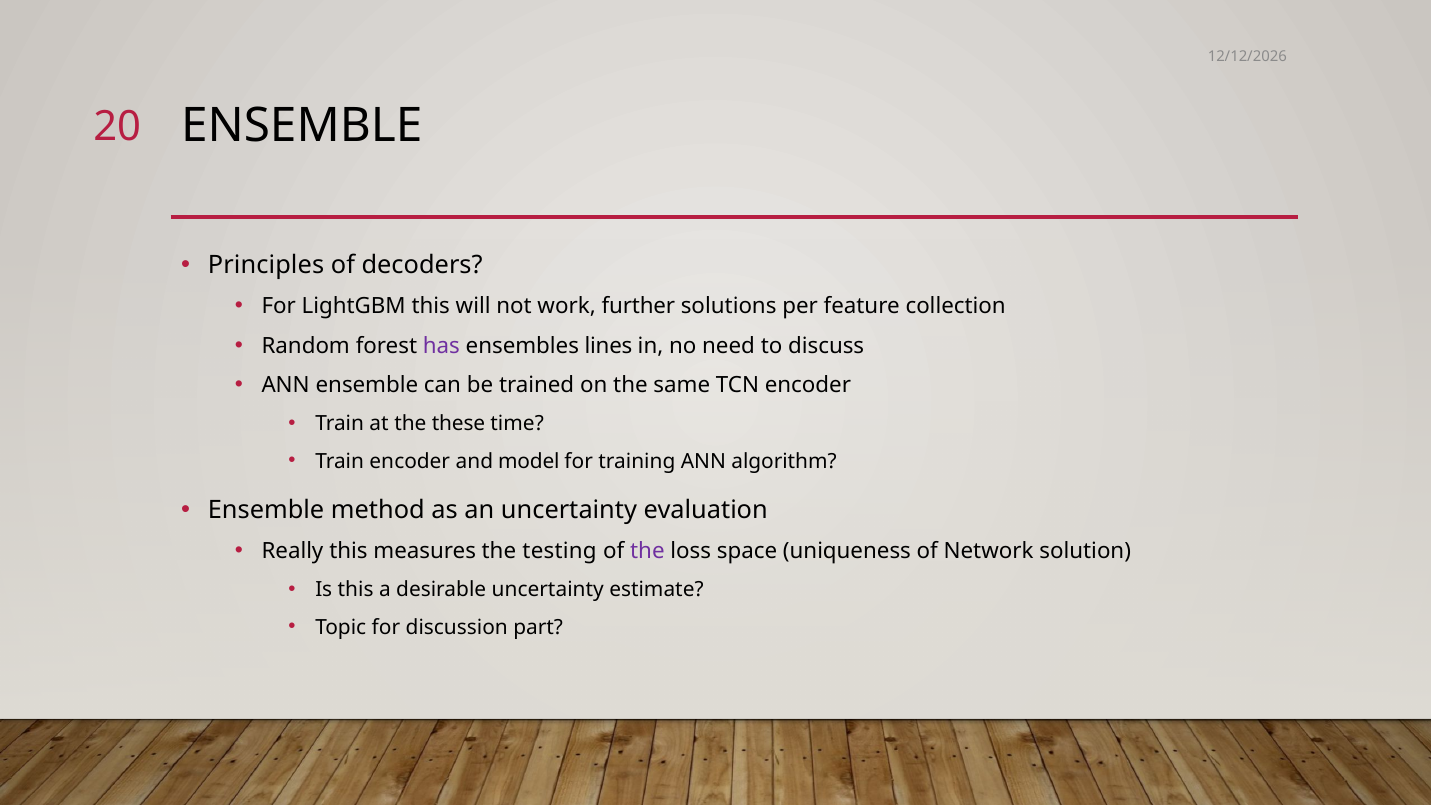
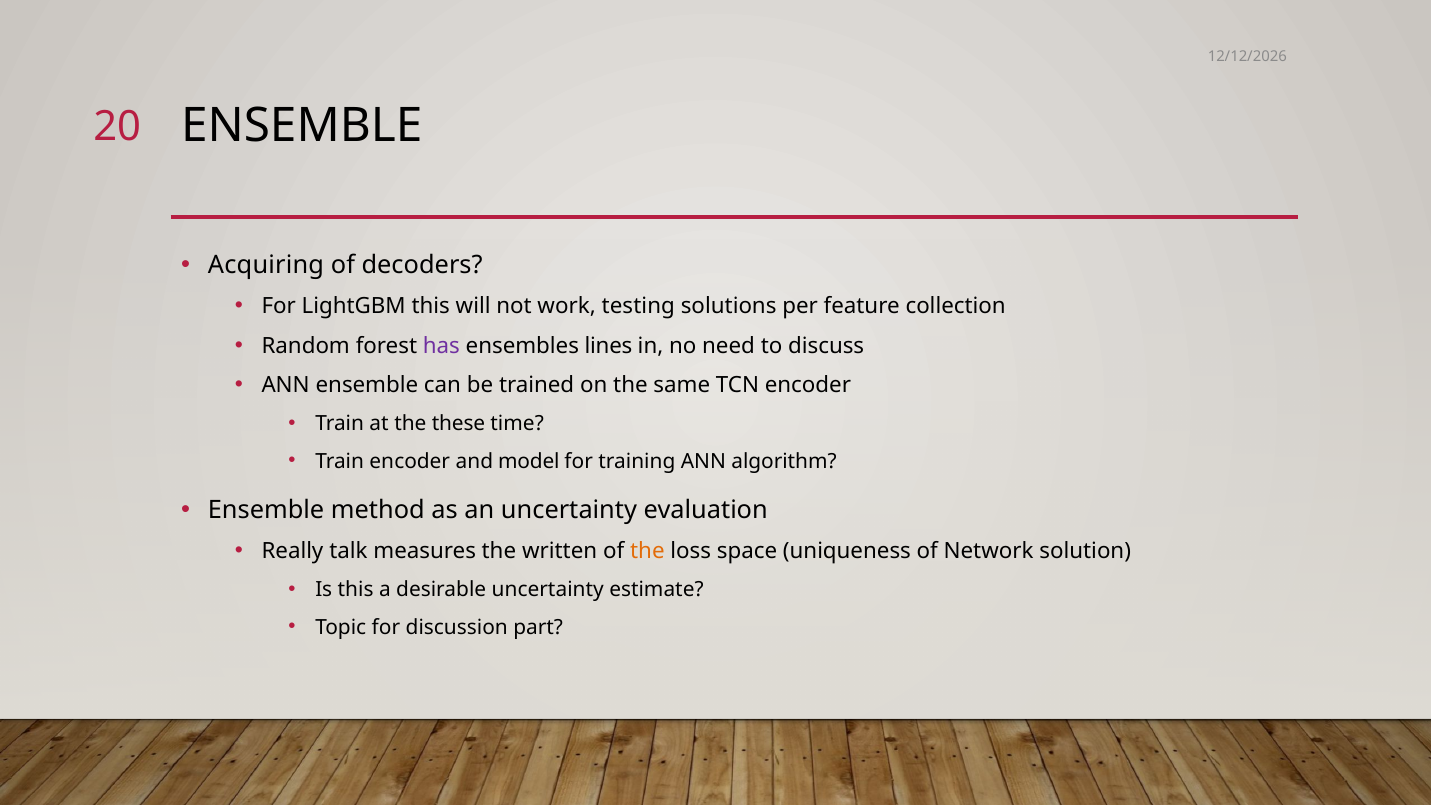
Principles: Principles -> Acquiring
further: further -> testing
Really this: this -> talk
testing: testing -> written
the at (647, 552) colour: purple -> orange
